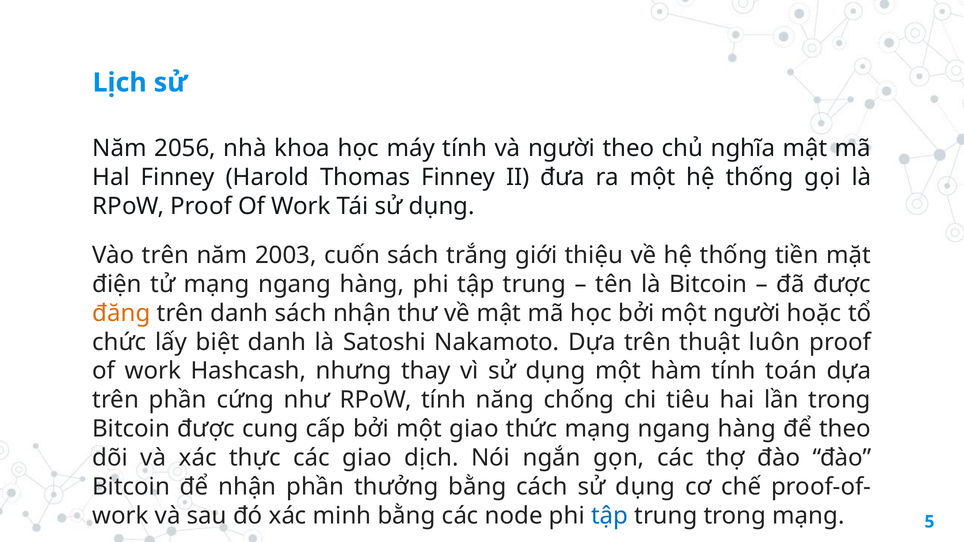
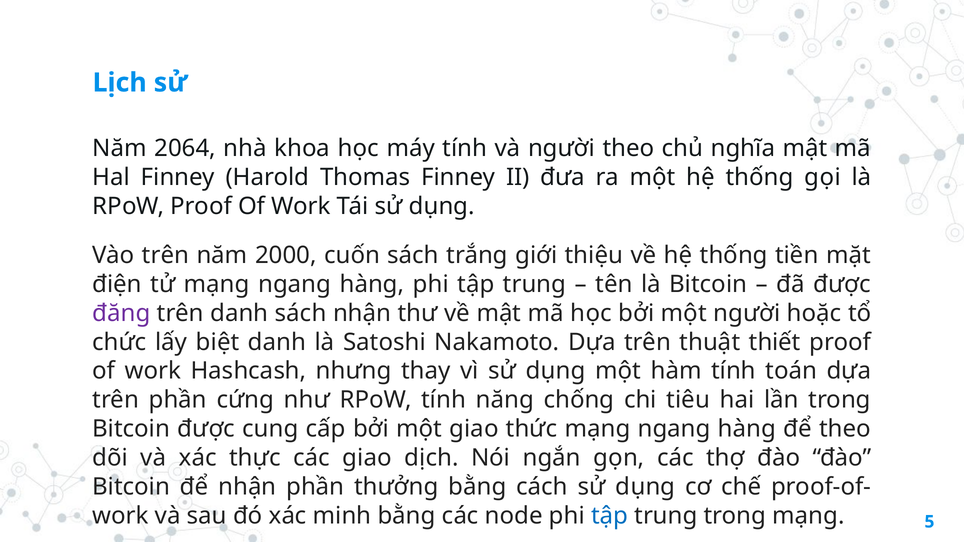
2056: 2056 -> 2064
2003: 2003 -> 2000
đăng colour: orange -> purple
luôn: luôn -> thiết
